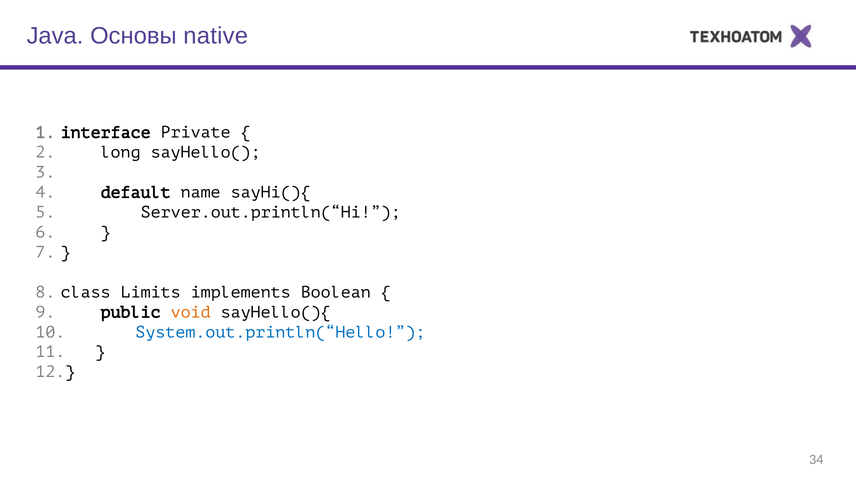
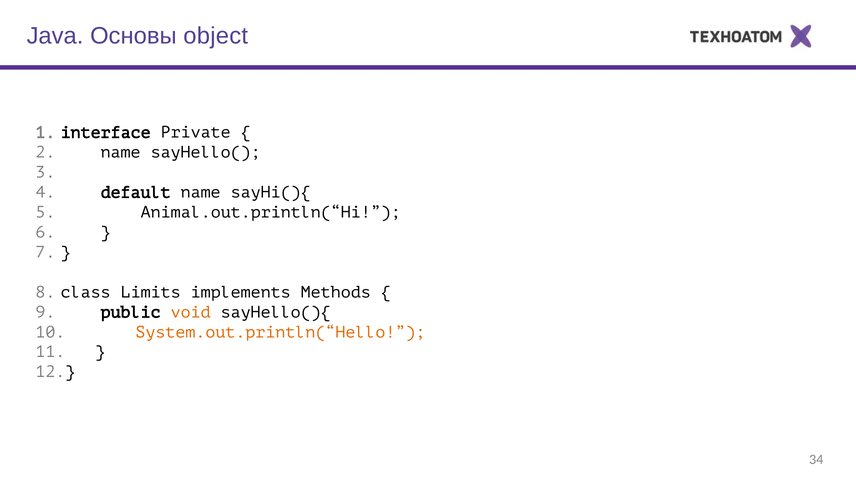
native: native -> object
long at (121, 153): long -> name
Server.out.println(“Hi: Server.out.println(“Hi -> Animal.out.println(“Hi
Boolean: Boolean -> Methods
System.out.println(“Hello colour: blue -> orange
